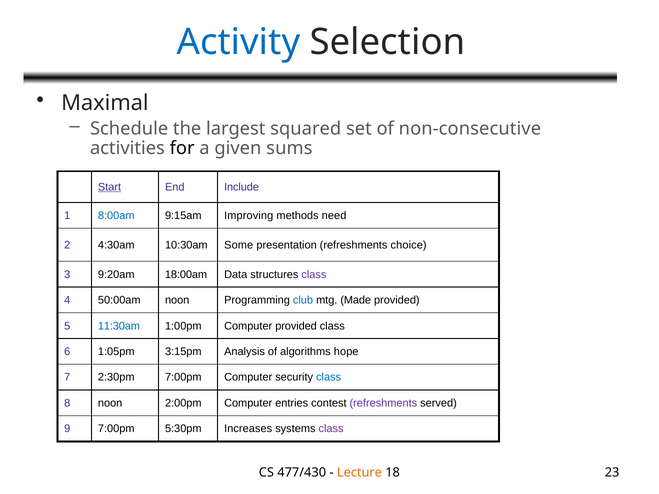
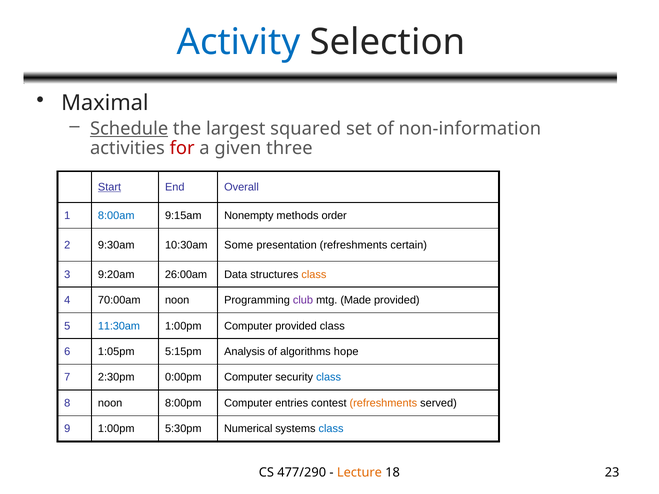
Schedule underline: none -> present
non-consecutive: non-consecutive -> non-information
for colour: black -> red
sums: sums -> three
Include: Include -> Overall
Improving: Improving -> Nonempty
need: need -> order
4:30am: 4:30am -> 9:30am
choice: choice -> certain
18:00am: 18:00am -> 26:00am
class at (314, 275) colour: purple -> orange
50:00am: 50:00am -> 70:00am
club colour: blue -> purple
3:15pm: 3:15pm -> 5:15pm
2:30pm 7:00pm: 7:00pm -> 0:00pm
2:00pm: 2:00pm -> 8:00pm
refreshments at (383, 403) colour: purple -> orange
9 7:00pm: 7:00pm -> 1:00pm
Increases: Increases -> Numerical
class at (331, 429) colour: purple -> blue
477/430: 477/430 -> 477/290
